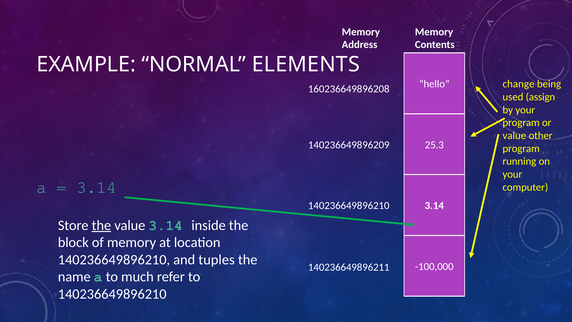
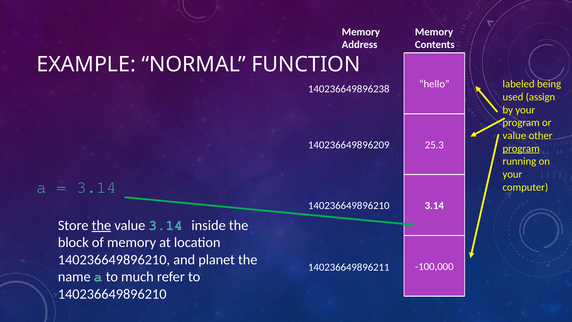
ELEMENTS: ELEMENTS -> FUNCTION
change: change -> labeled
160236649896208: 160236649896208 -> 140236649896238
program at (521, 148) underline: none -> present
tuples: tuples -> planet
